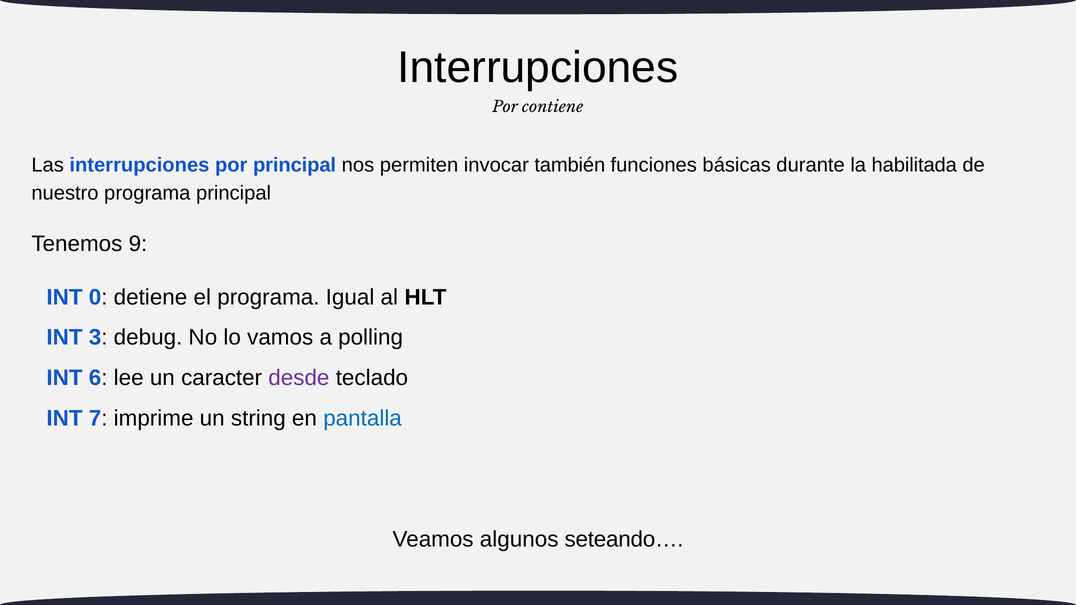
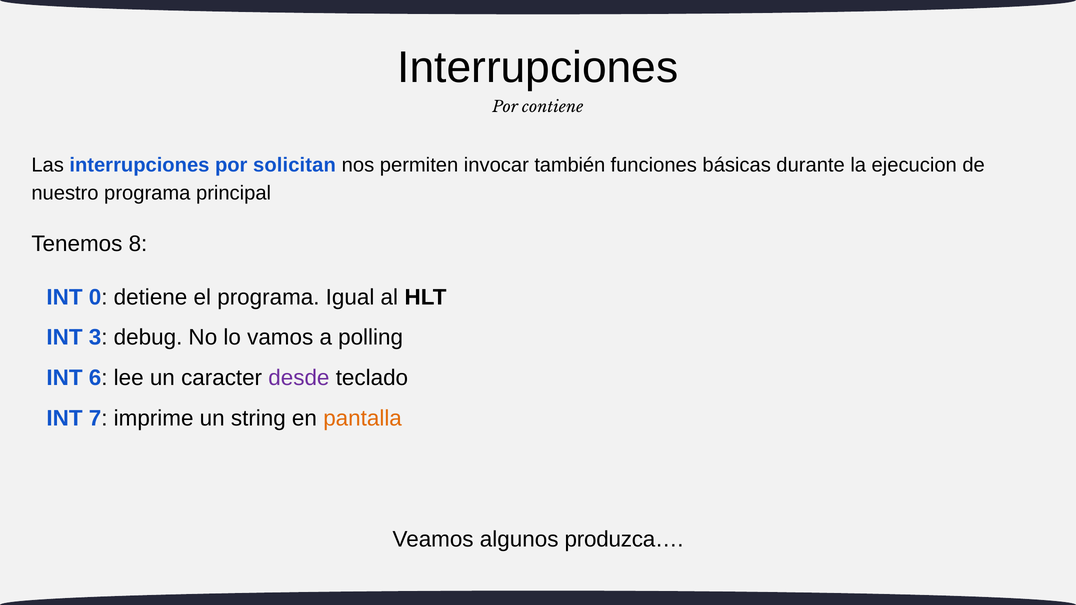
por principal: principal -> solicitan
habilitada: habilitada -> ejecucion
9: 9 -> 8
pantalla colour: blue -> orange
seteando…: seteando… -> produzca…
